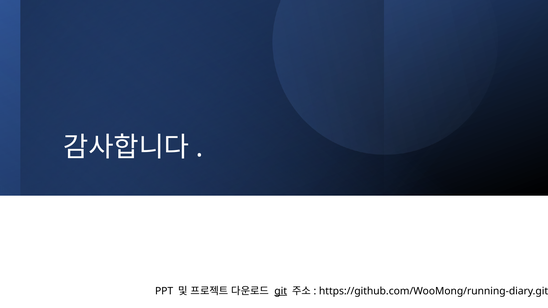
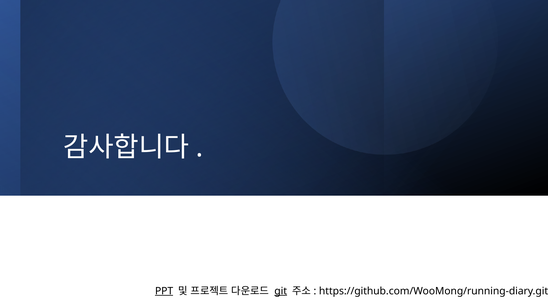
PPT underline: none -> present
